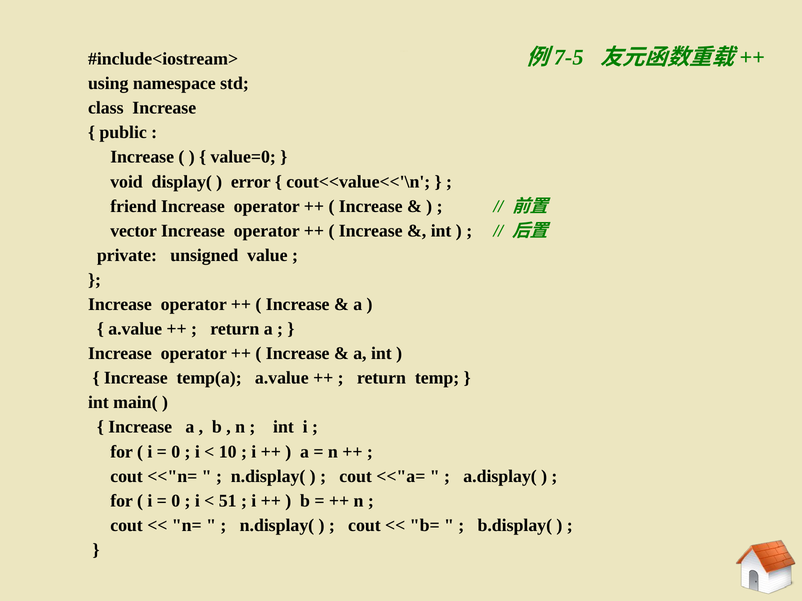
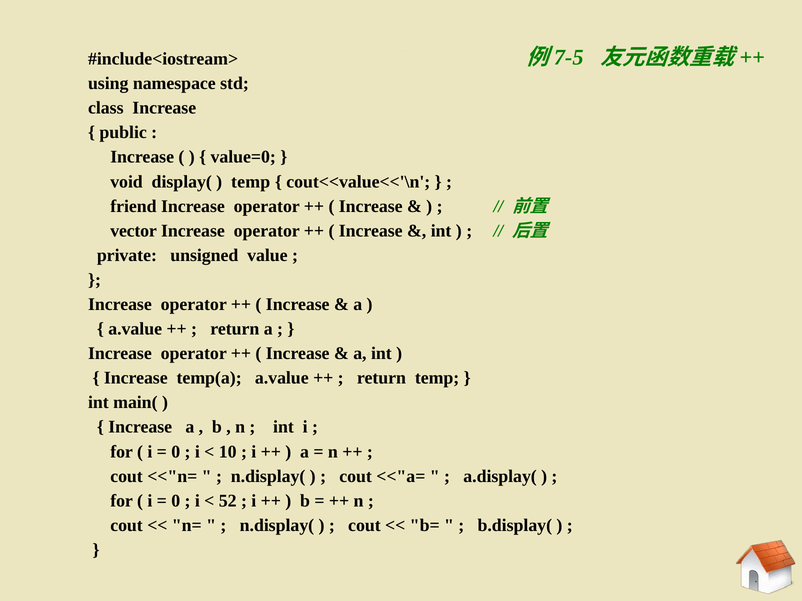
error at (251, 182): error -> temp
51: 51 -> 52
